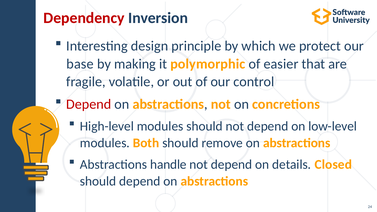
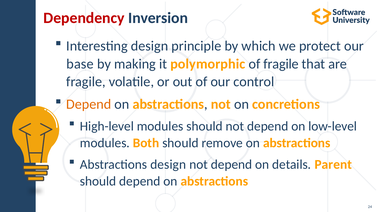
of easier: easier -> fragile
Depend at (89, 104) colour: red -> orange
Abstractions handle: handle -> design
Closed: Closed -> Parent
